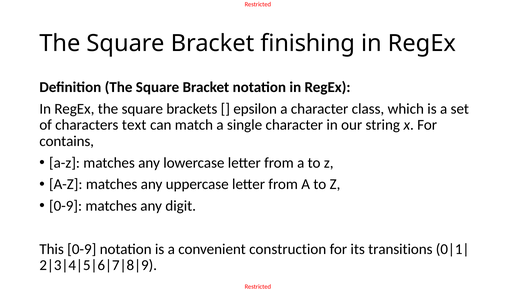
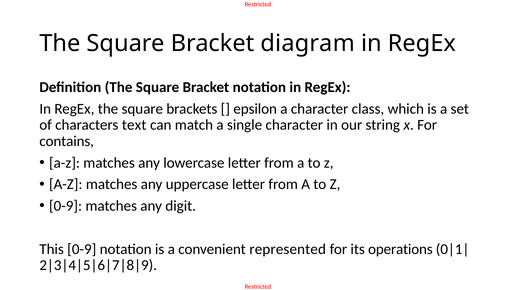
finishing: finishing -> diagram
construction: construction -> represented
transitions: transitions -> operations
